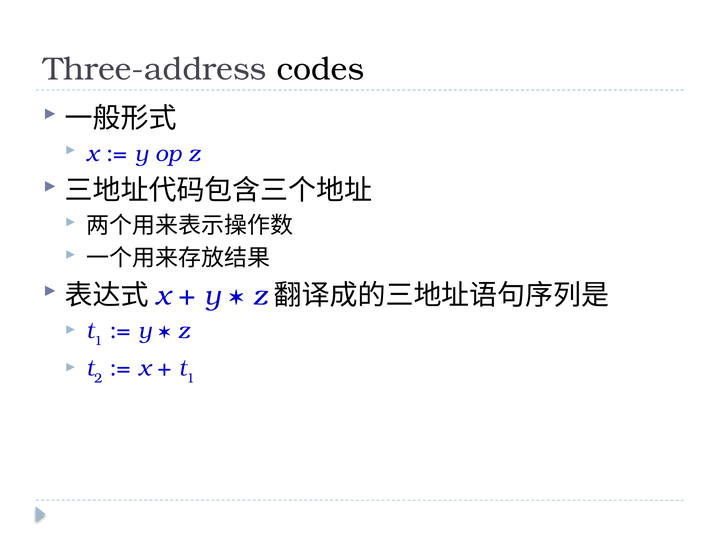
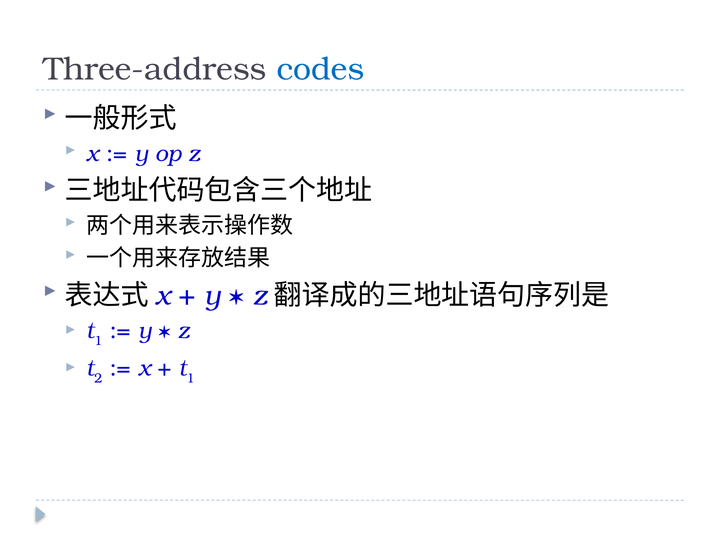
codes colour: black -> blue
